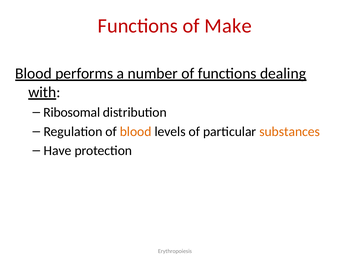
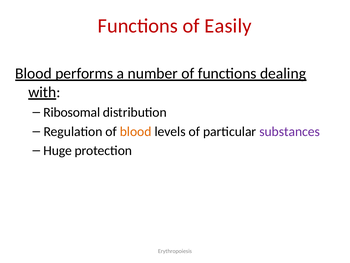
Make: Make -> Easily
substances colour: orange -> purple
Have: Have -> Huge
